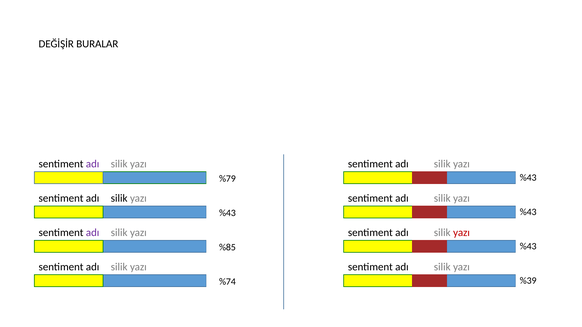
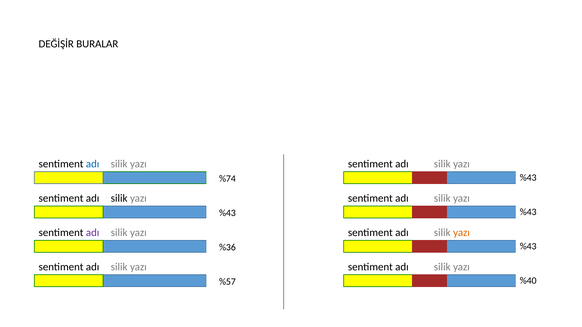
adı at (93, 164) colour: purple -> blue
%79: %79 -> %74
yazı at (461, 233) colour: red -> orange
%85: %85 -> %36
%39: %39 -> %40
%74: %74 -> %57
